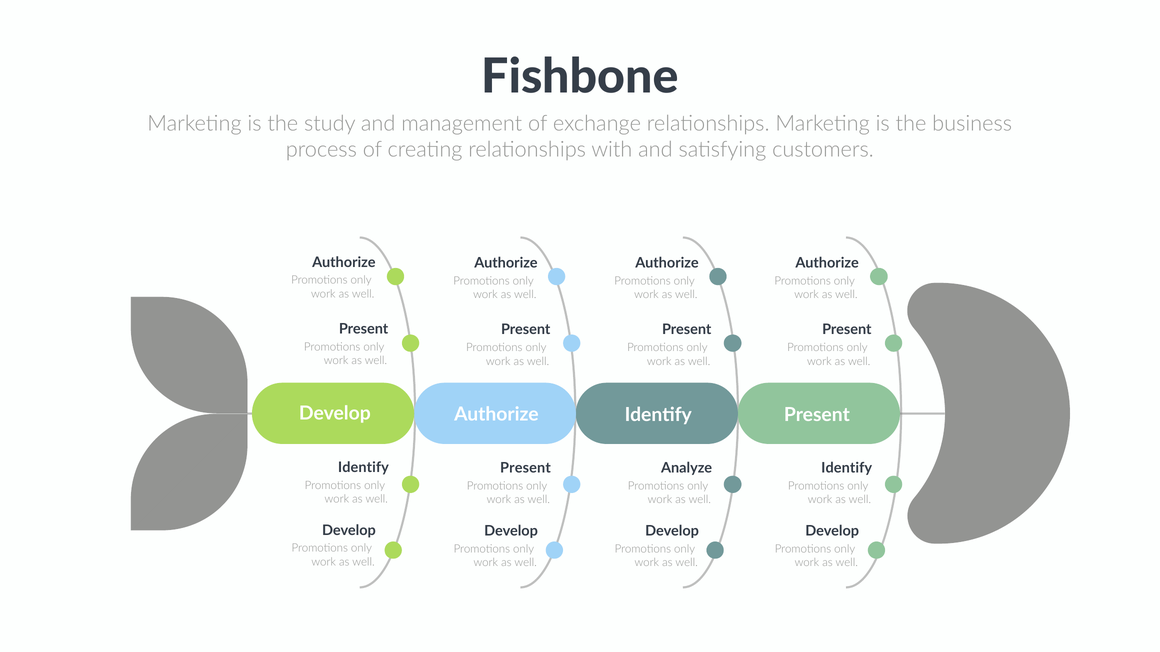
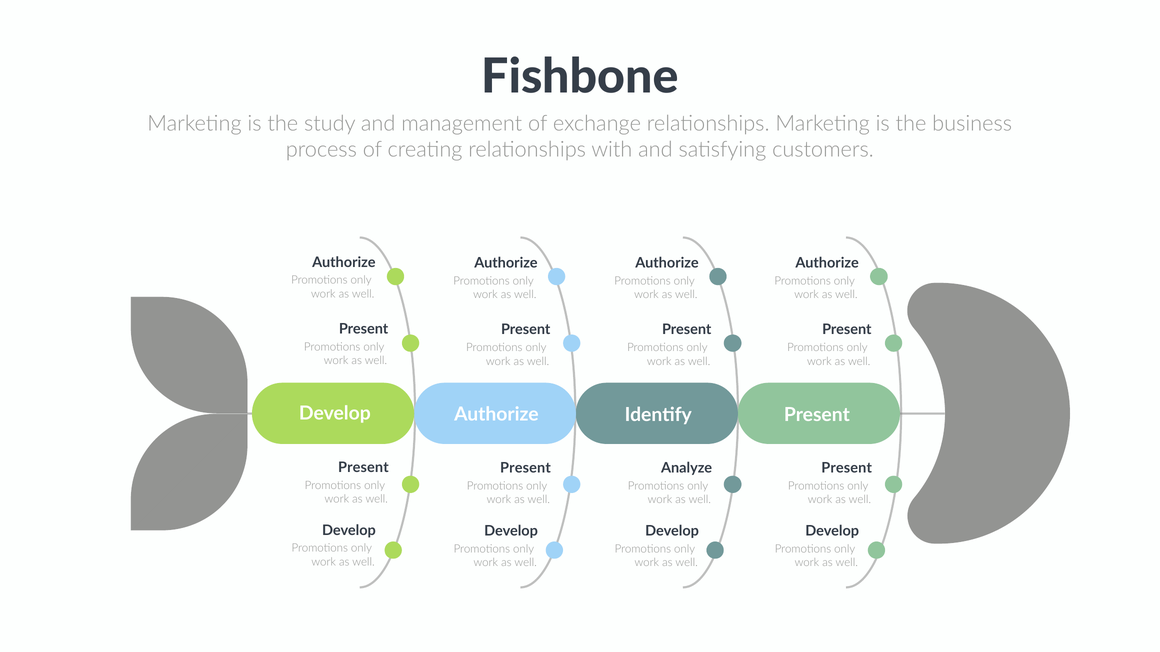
Identify at (363, 468): Identify -> Present
Identify at (847, 469): Identify -> Present
